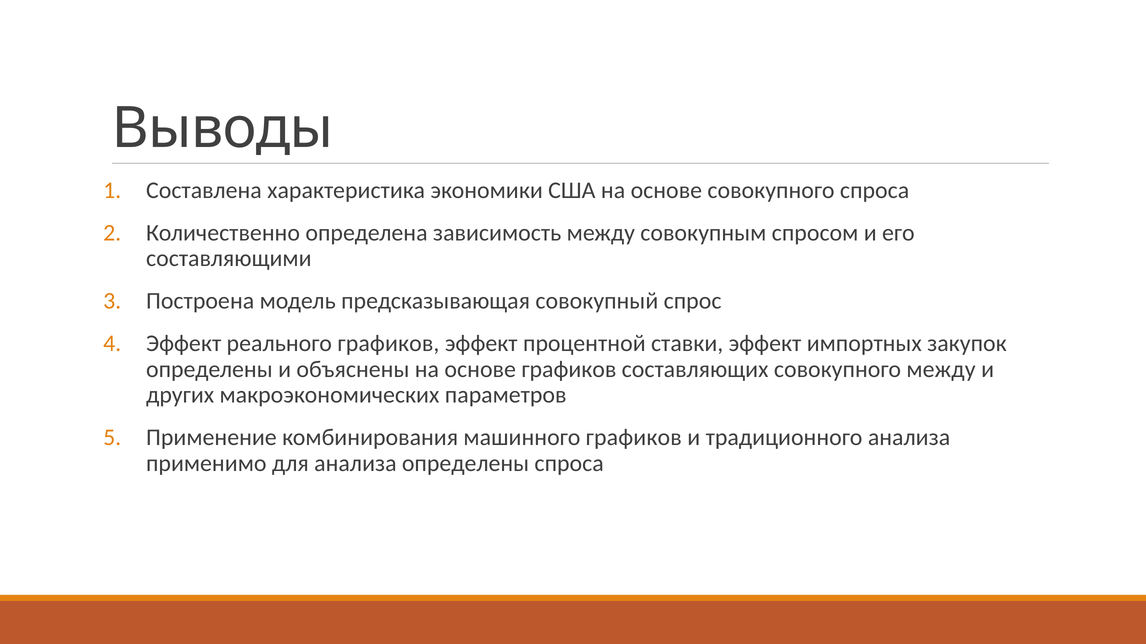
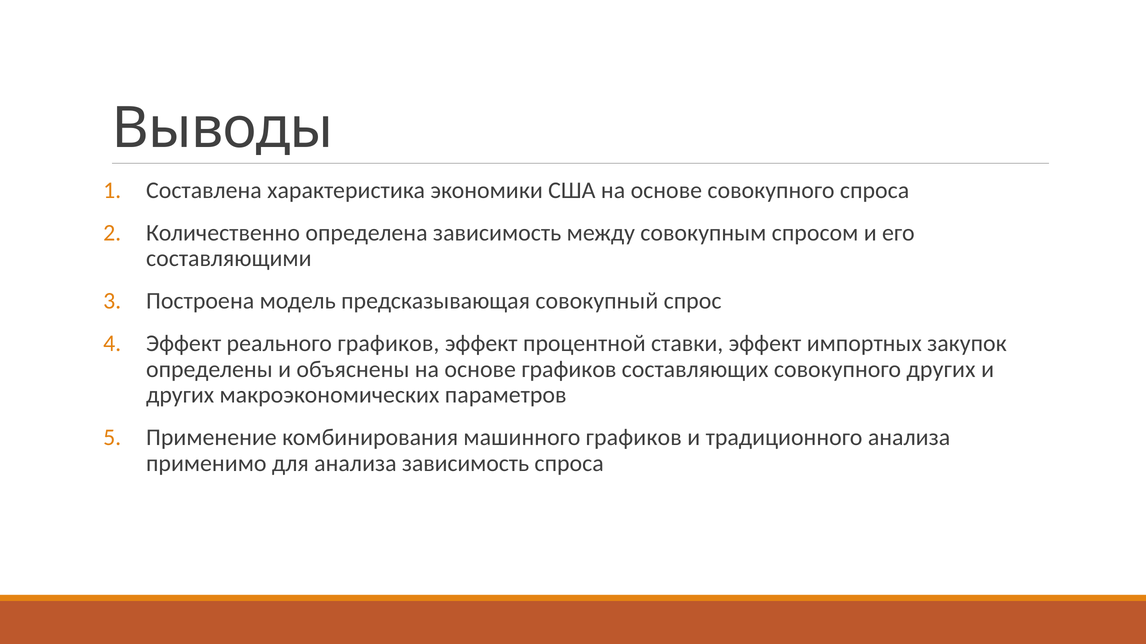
совокупного между: между -> других
анализа определены: определены -> зависимость
